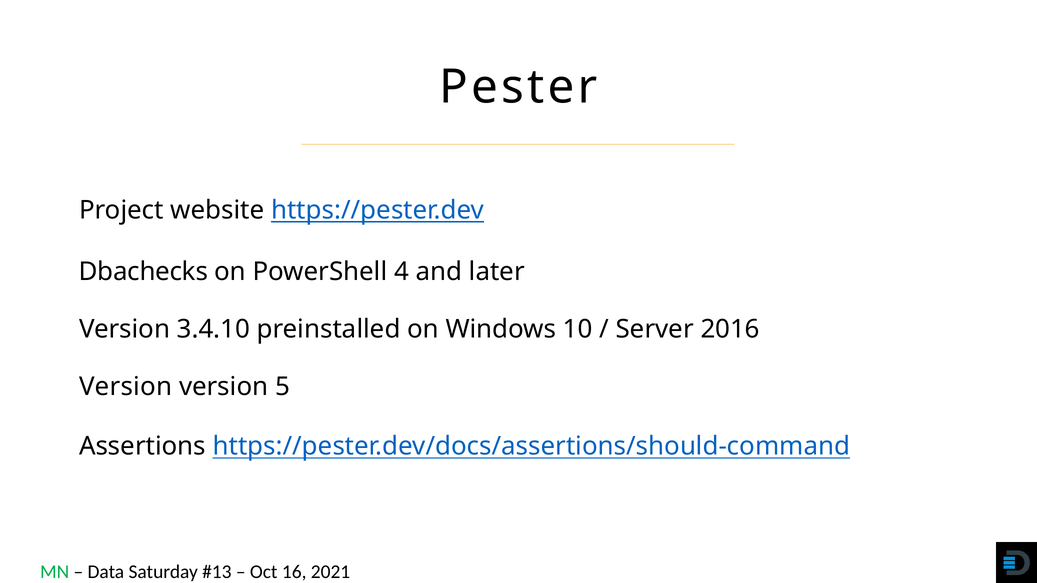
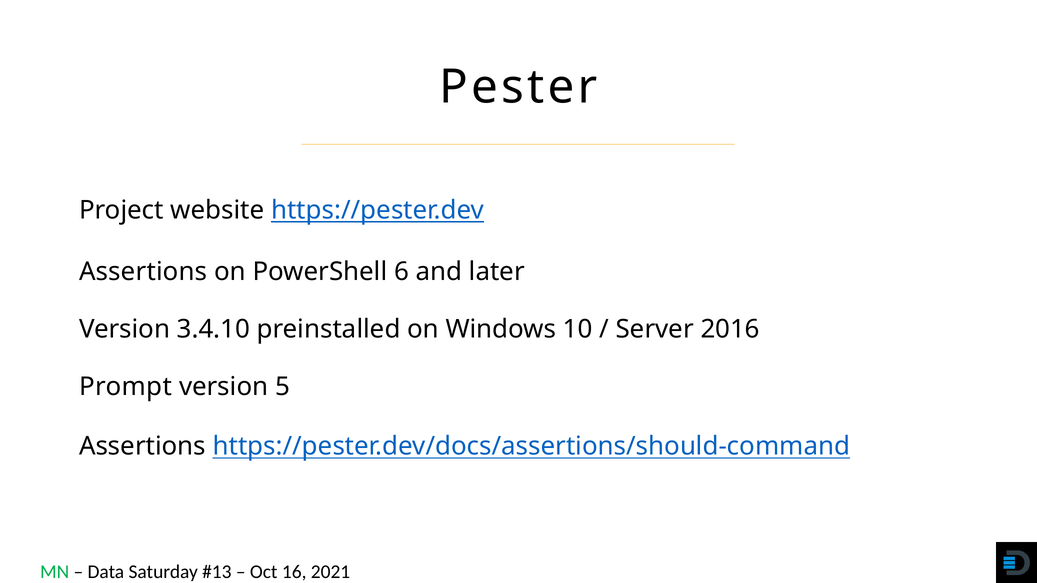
Dbachecks at (143, 272): Dbachecks -> Assertions
4: 4 -> 6
Version at (126, 387): Version -> Prompt
